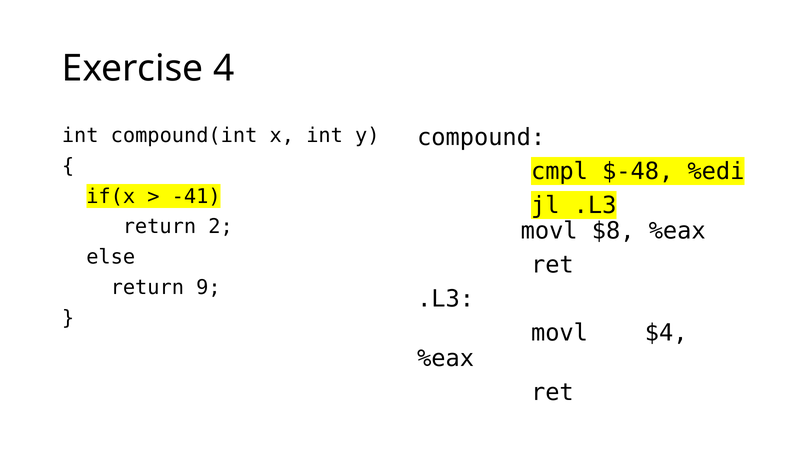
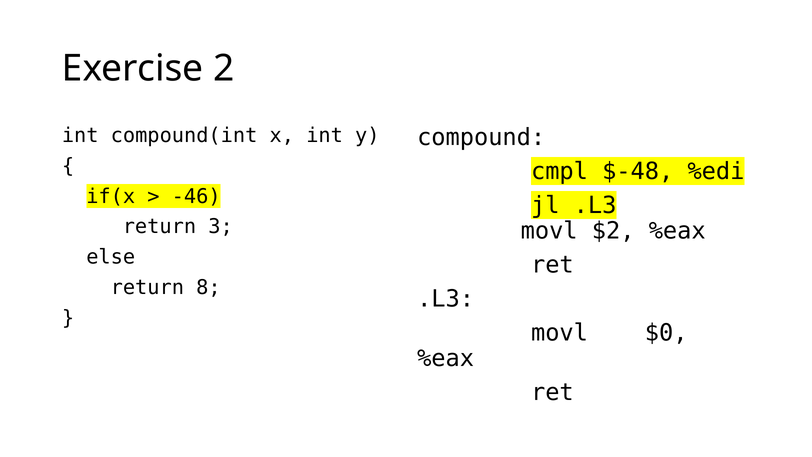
4: 4 -> 2
-41: -41 -> -46
2: 2 -> 3
$8: $8 -> $2
9: 9 -> 8
$4: $4 -> $0
